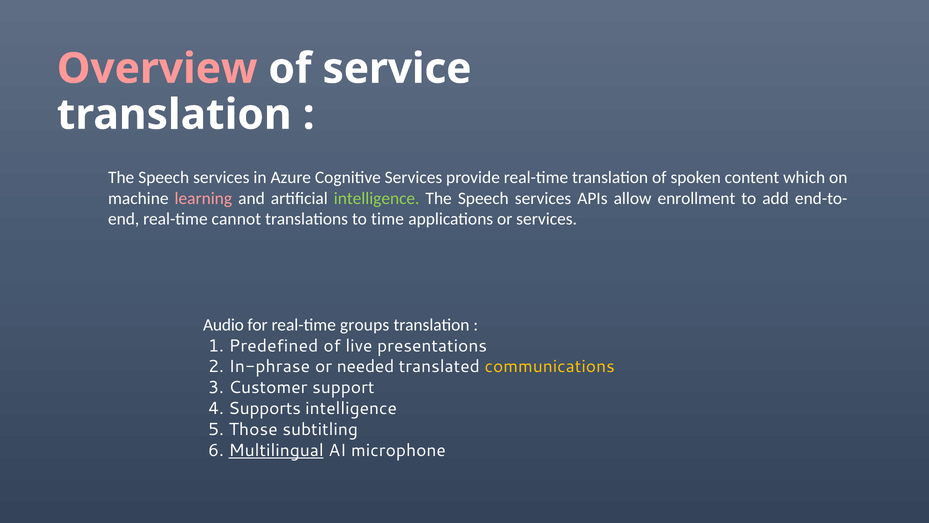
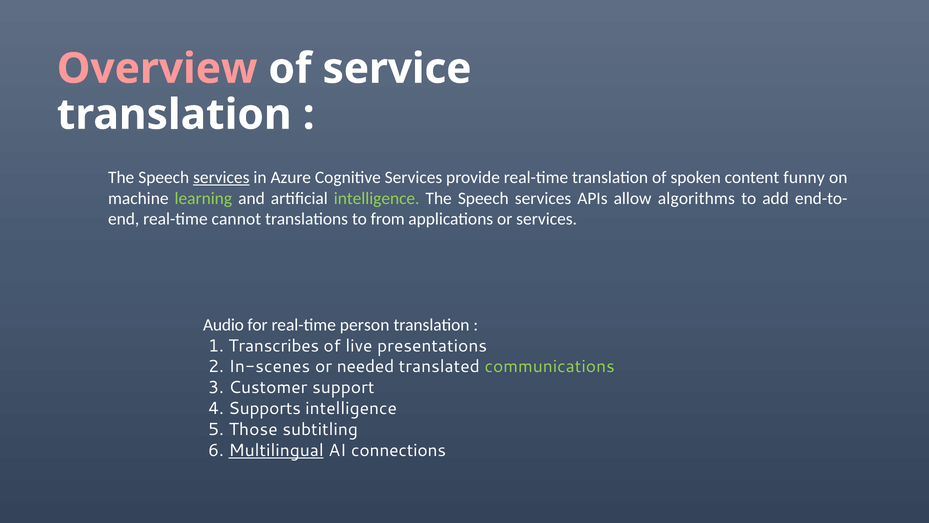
services at (221, 177) underline: none -> present
which: which -> funny
learning colour: pink -> light green
enrollment: enrollment -> algorithms
time: time -> from
groups: groups -> person
Predefined: Predefined -> Transcribes
In-phrase: In-phrase -> In-scenes
communications colour: yellow -> light green
microphone: microphone -> connections
